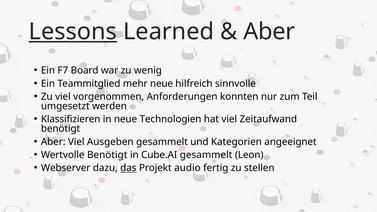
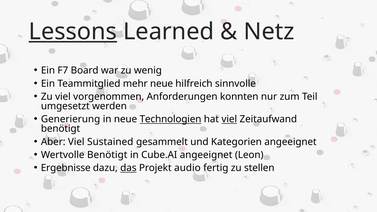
Aber at (269, 32): Aber -> Netz
Klassifizieren: Klassifizieren -> Generierung
Technologien underline: none -> present
viel at (229, 119) underline: none -> present
Ausgeben: Ausgeben -> Sustained
Cube.AI gesammelt: gesammelt -> angeeignet
Webserver: Webserver -> Ergebnisse
